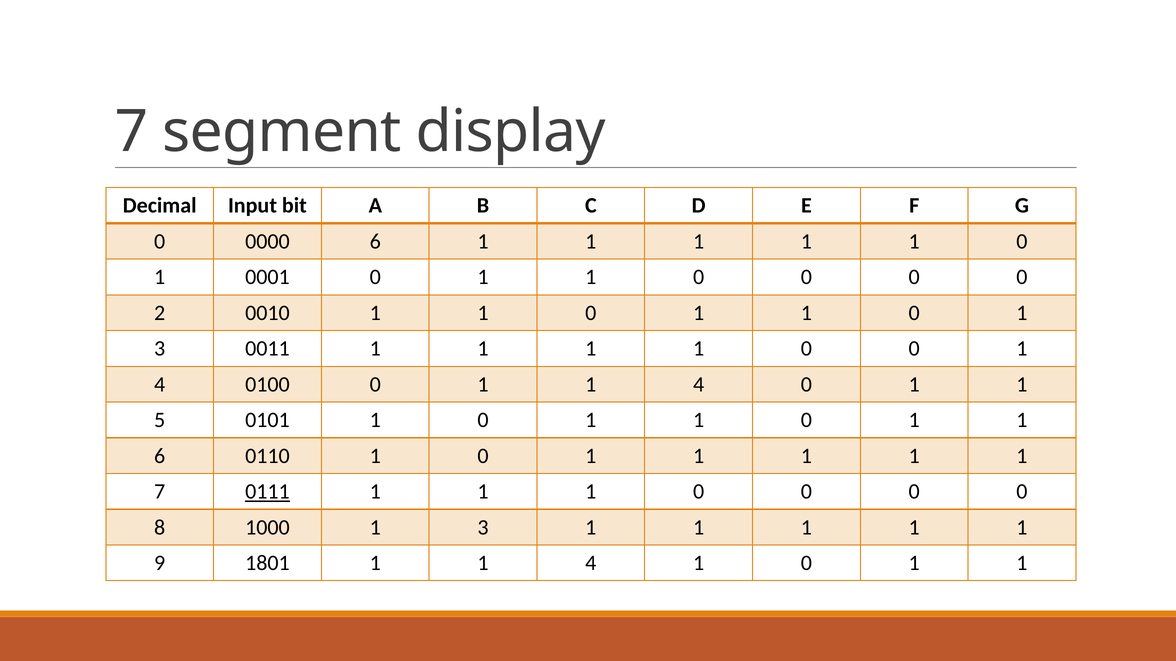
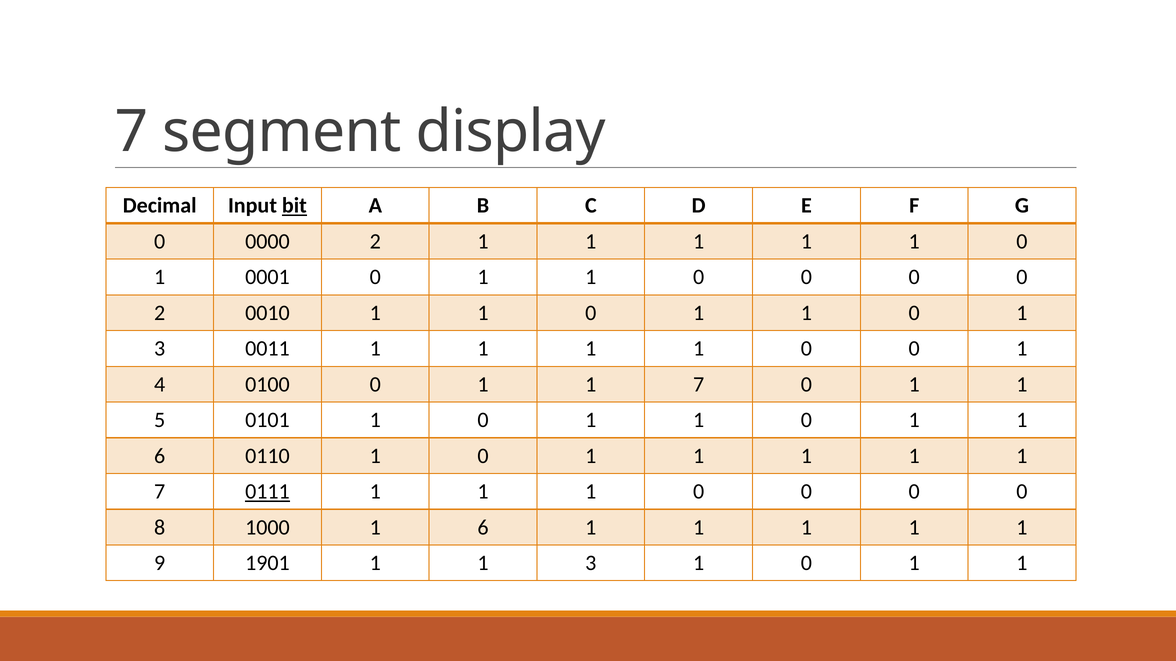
bit underline: none -> present
0000 6: 6 -> 2
0 1 1 4: 4 -> 7
1000 1 3: 3 -> 6
1801: 1801 -> 1901
4 at (591, 564): 4 -> 3
